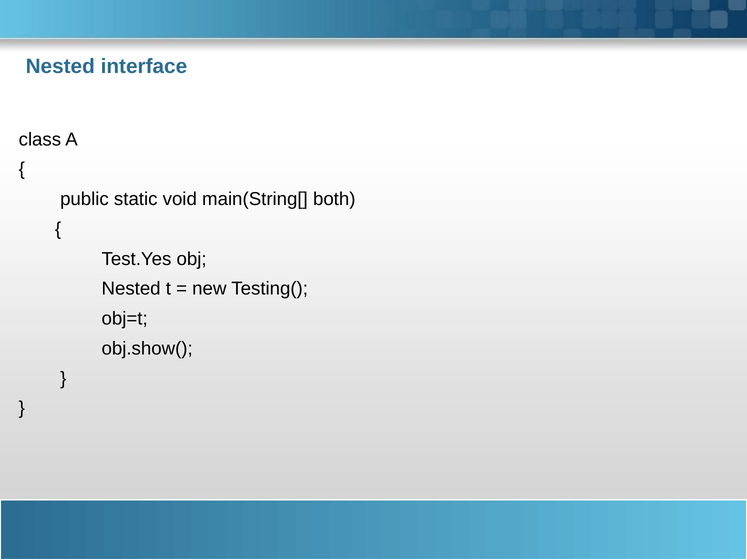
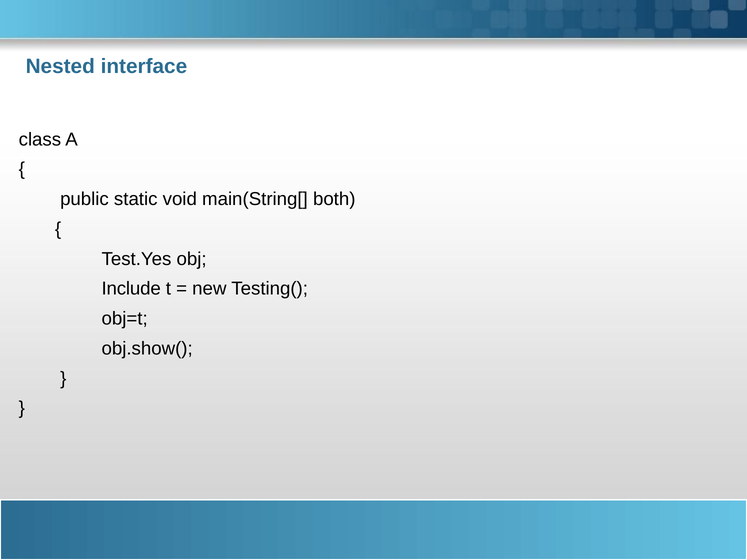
Nested at (131, 289): Nested -> Include
